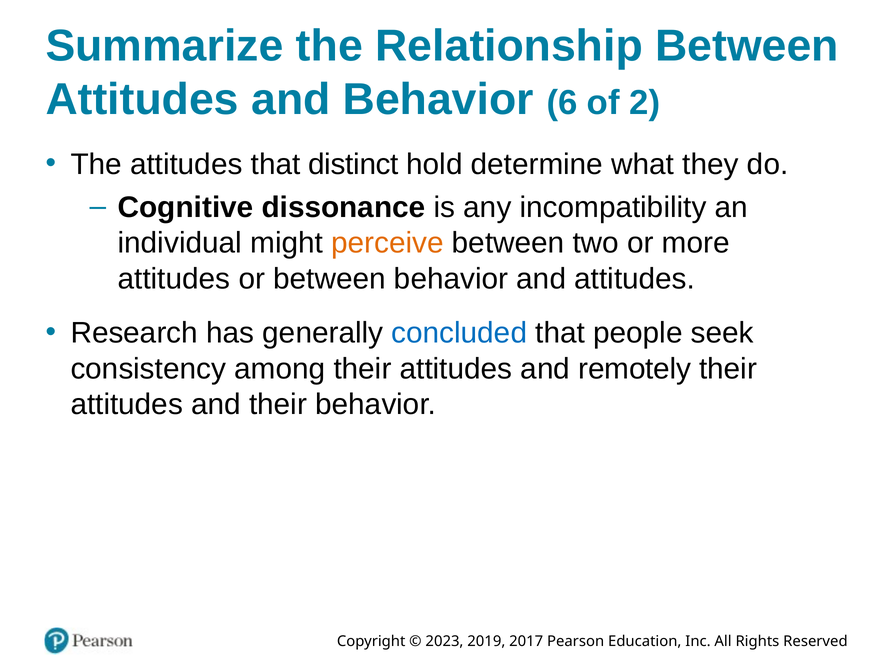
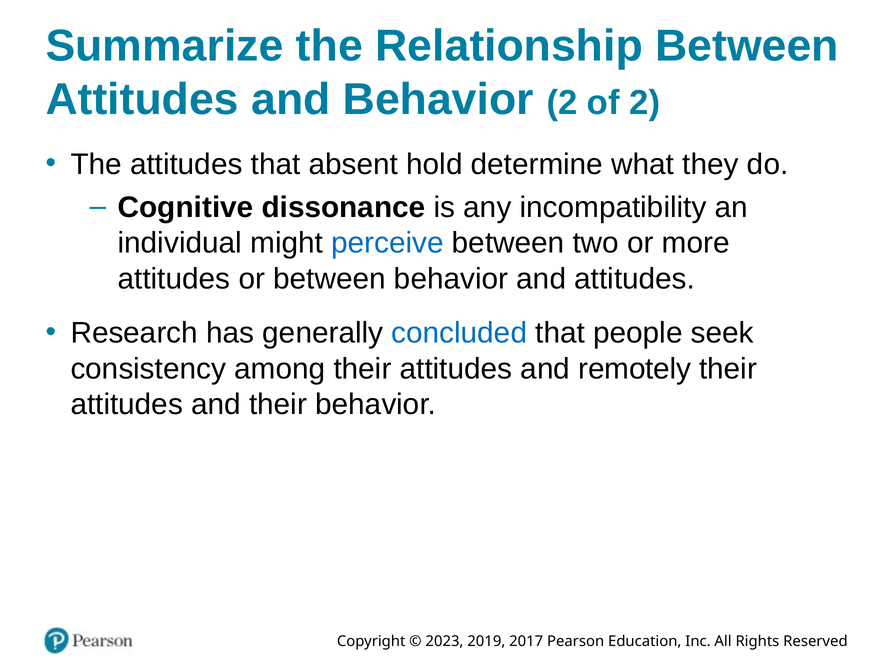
Behavior 6: 6 -> 2
distinct: distinct -> absent
perceive colour: orange -> blue
